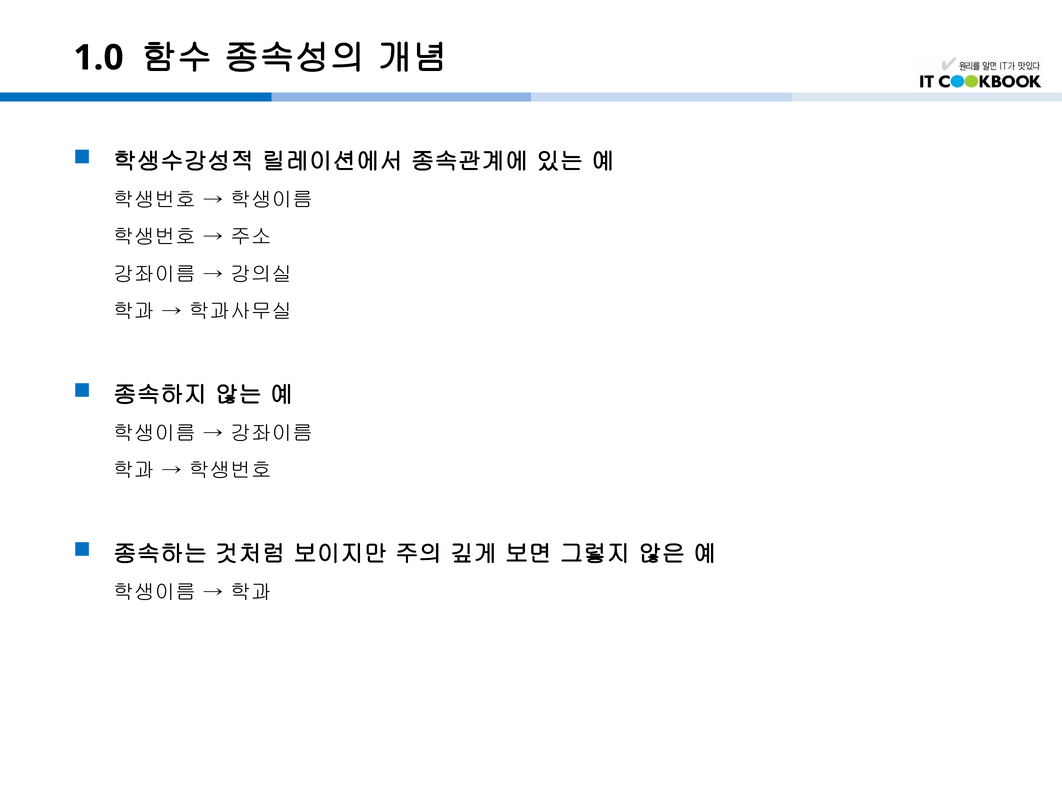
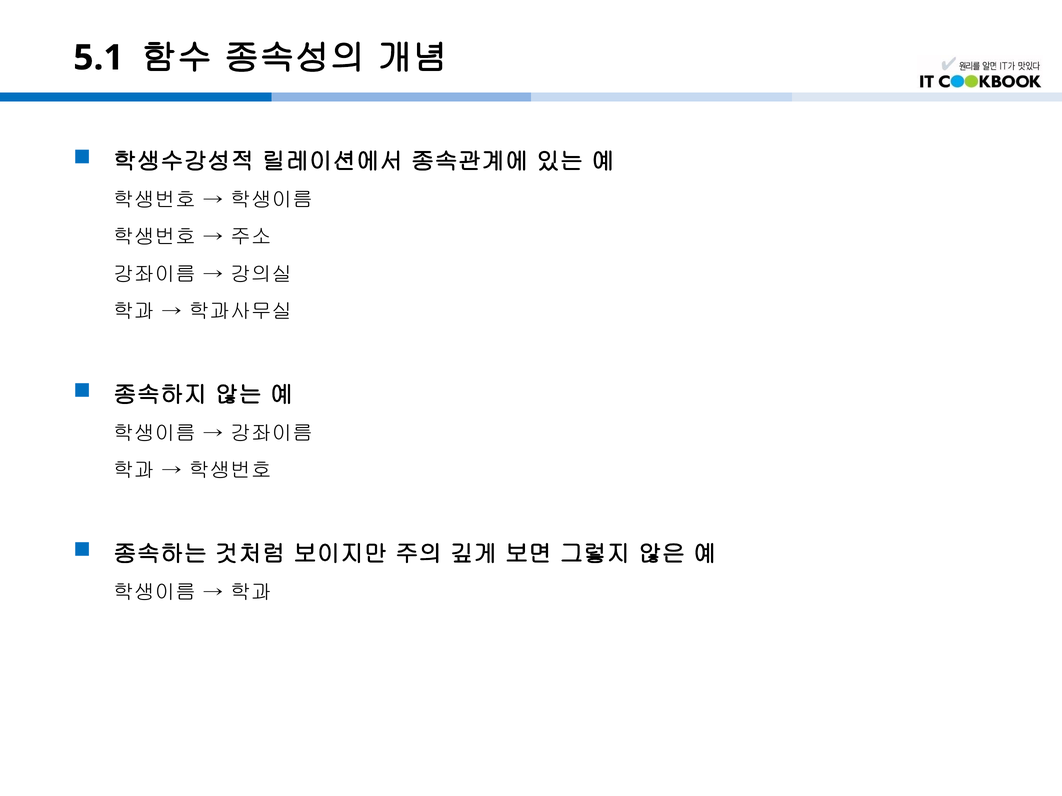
1.0: 1.0 -> 5.1
